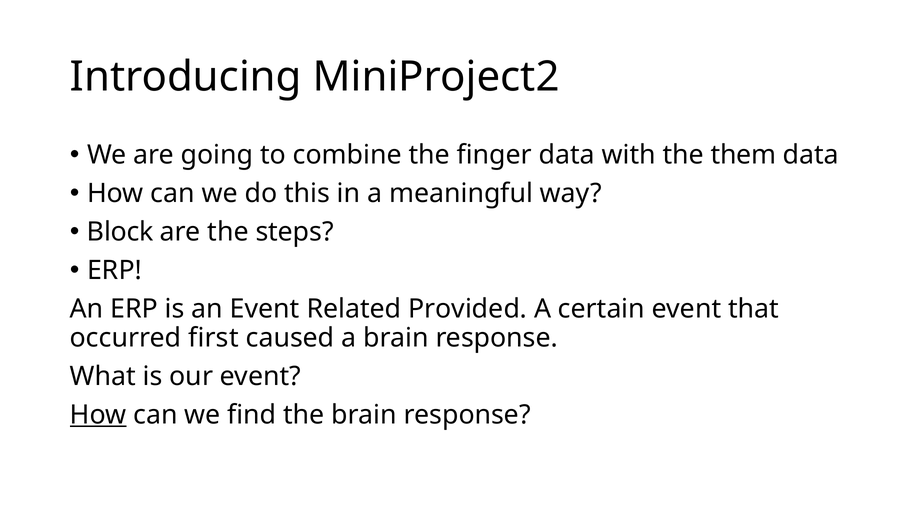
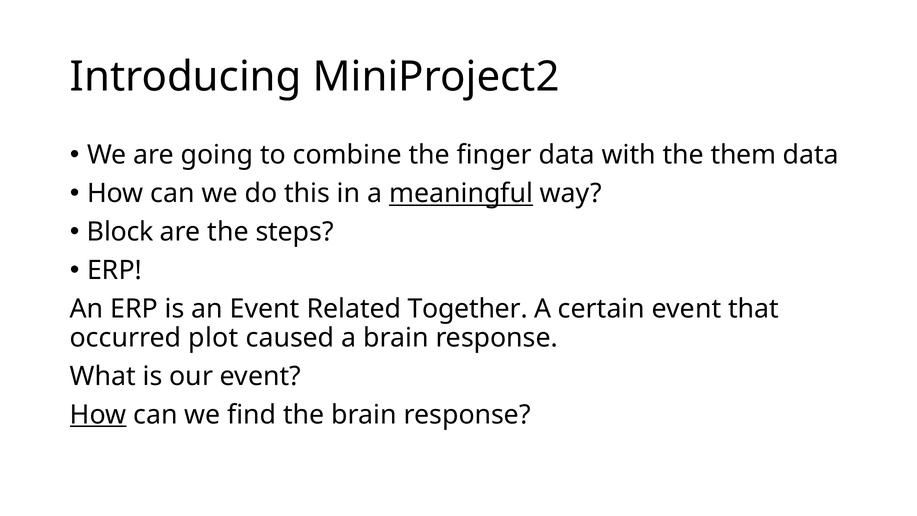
meaningful underline: none -> present
Provided: Provided -> Together
first: first -> plot
